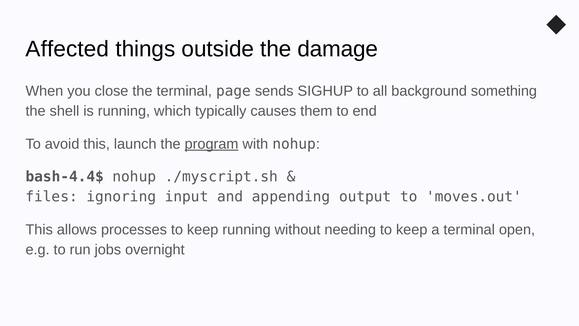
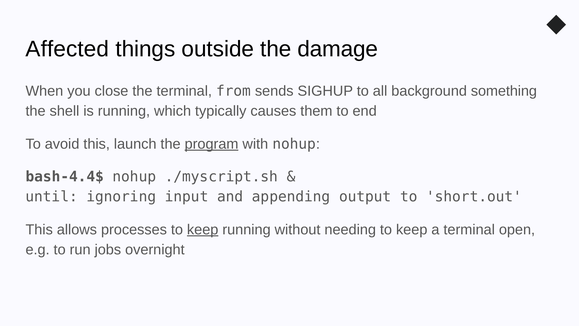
page: page -> from
files: files -> until
moves.out: moves.out -> short.out
keep at (203, 229) underline: none -> present
